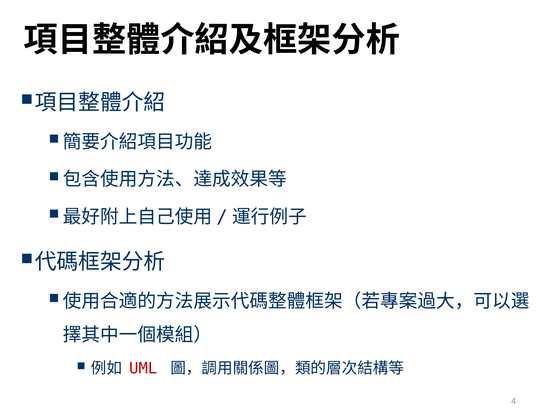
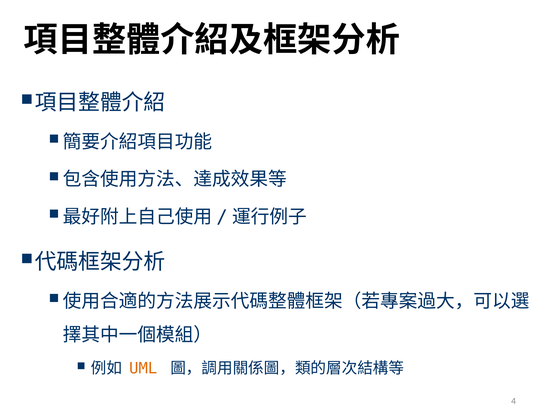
UML colour: red -> orange
